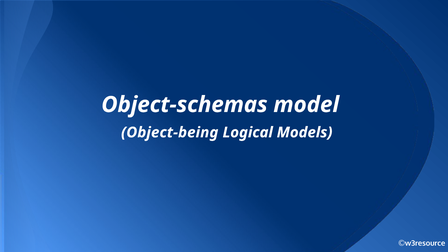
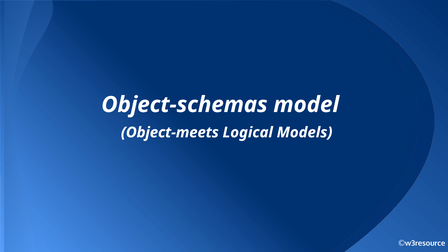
Object-being: Object-being -> Object-meets
